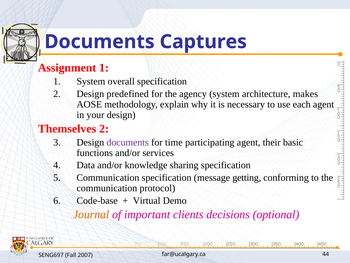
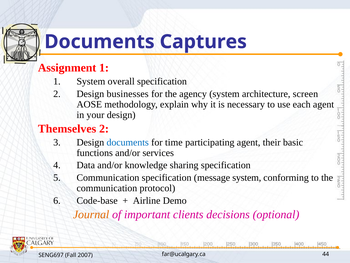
predefined: predefined -> businesses
makes: makes -> screen
documents at (128, 142) colour: purple -> blue
message getting: getting -> system
Virtual: Virtual -> Airline
